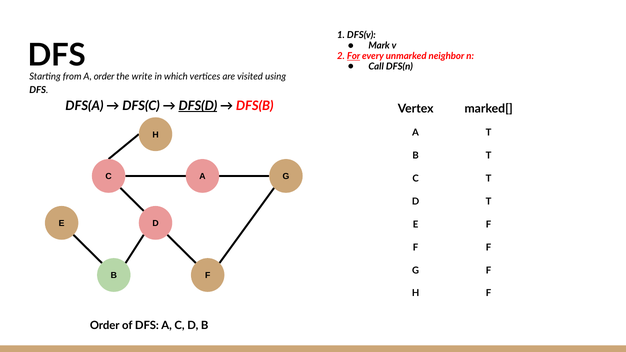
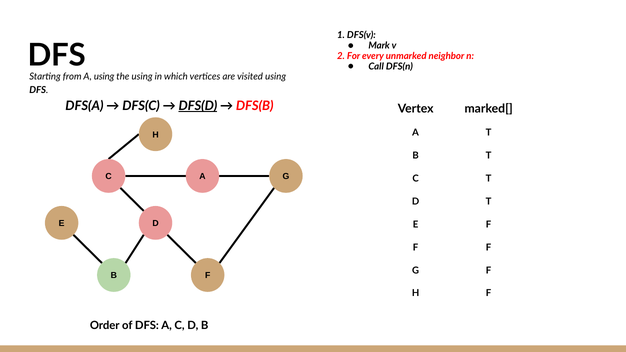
For underline: present -> none
A order: order -> using
the write: write -> using
